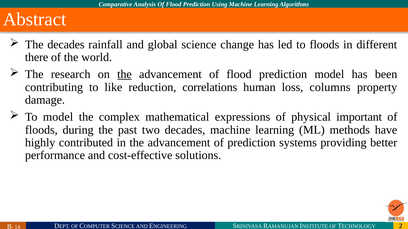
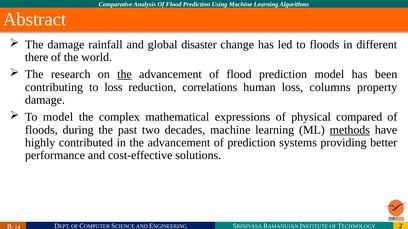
The decades: decades -> damage
science: science -> disaster
to like: like -> loss
important: important -> compared
methods underline: none -> present
